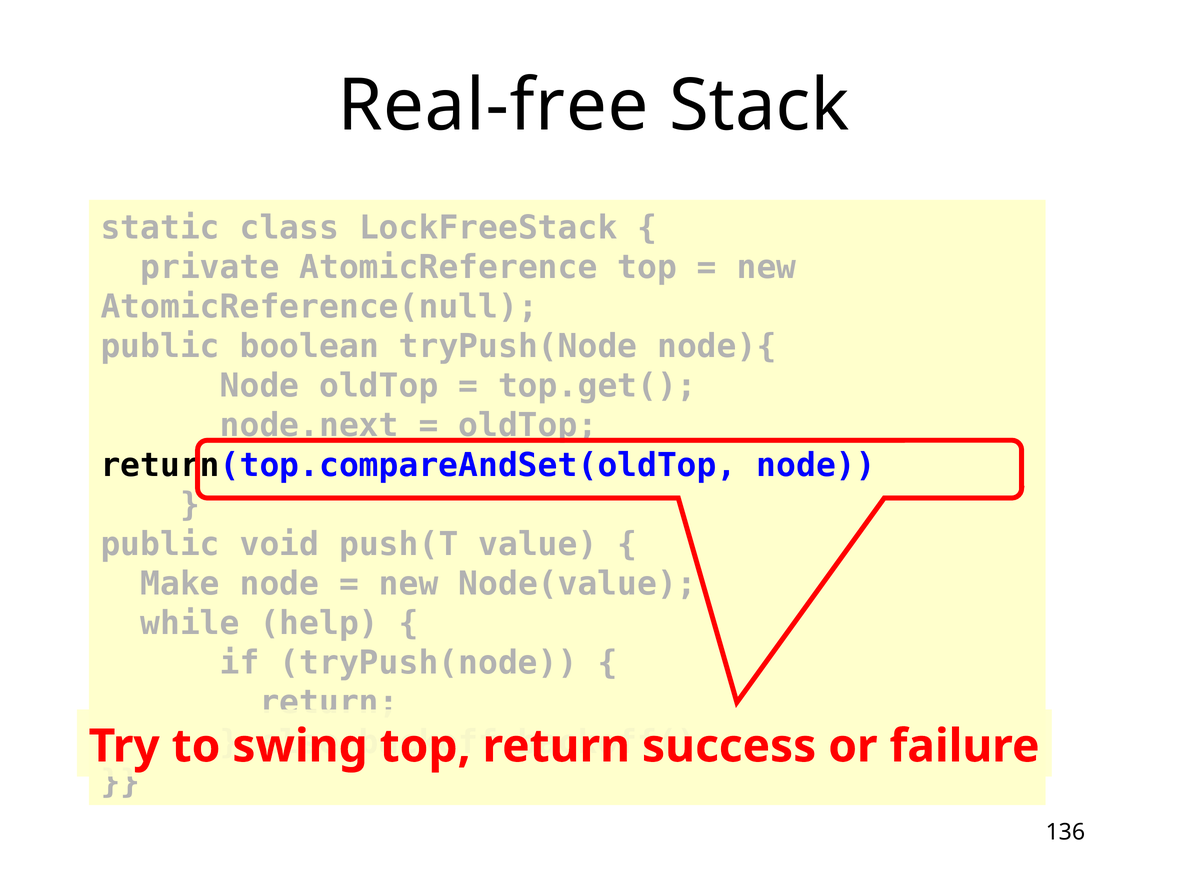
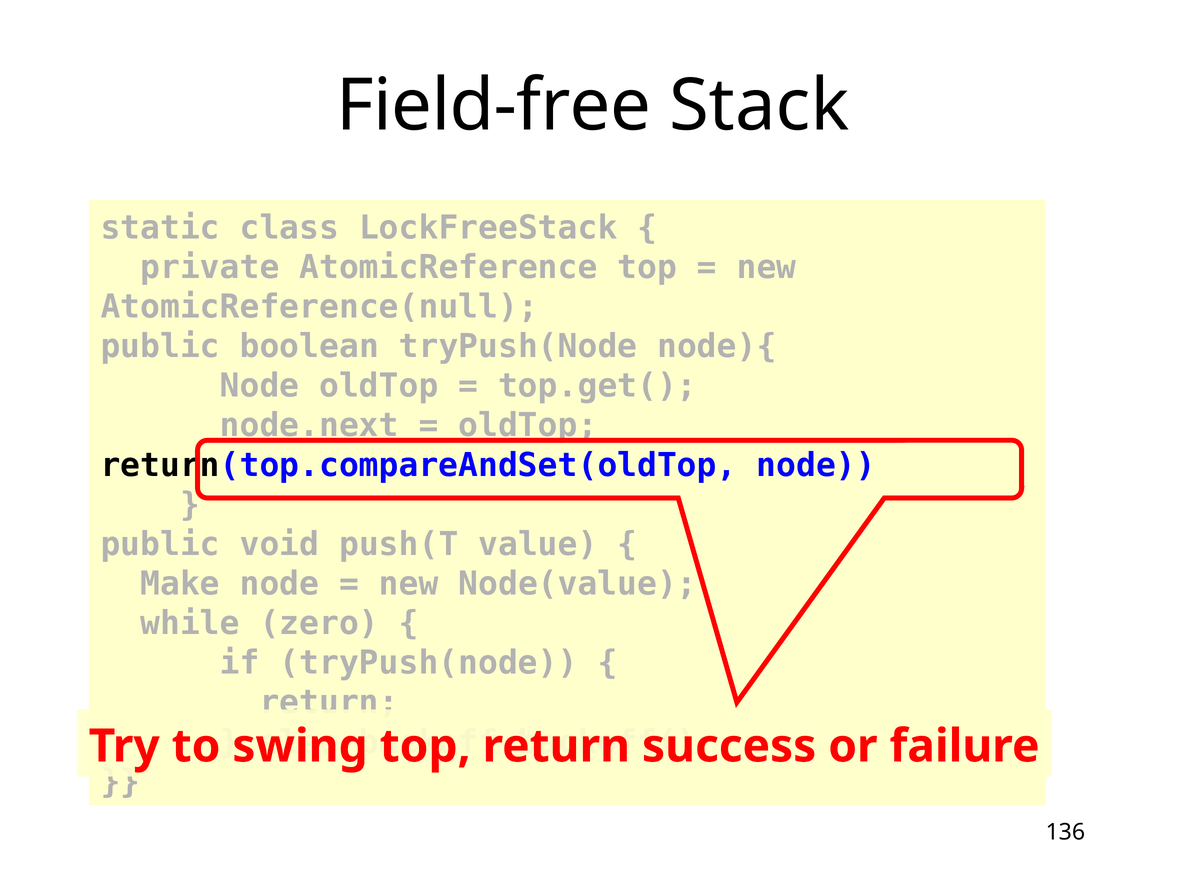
Real-free: Real-free -> Field-free
help: help -> zero
